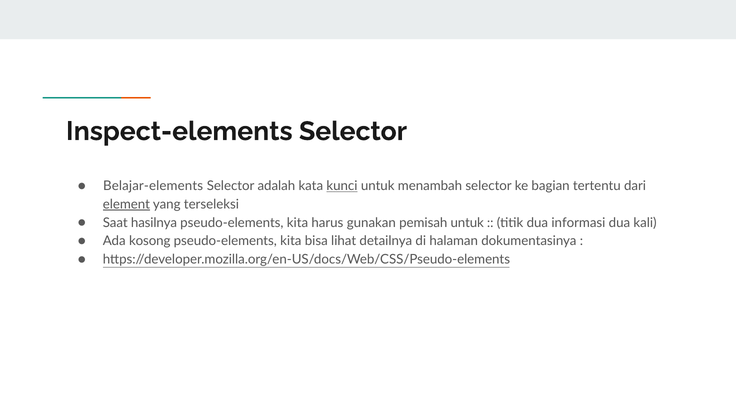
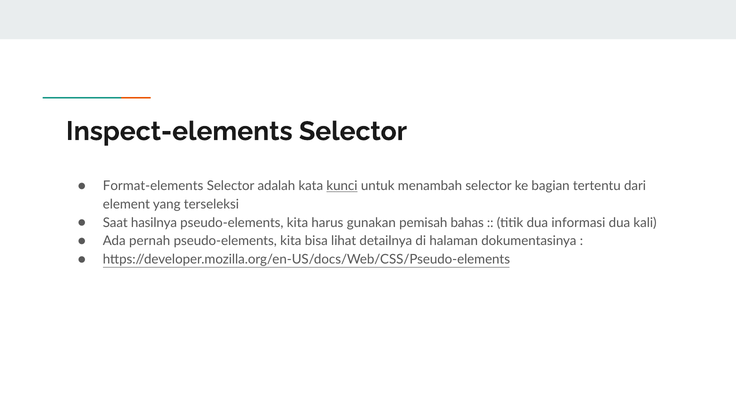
Belajar-elements: Belajar-elements -> Format-elements
element underline: present -> none
pemisah untuk: untuk -> bahas
kosong: kosong -> pernah
